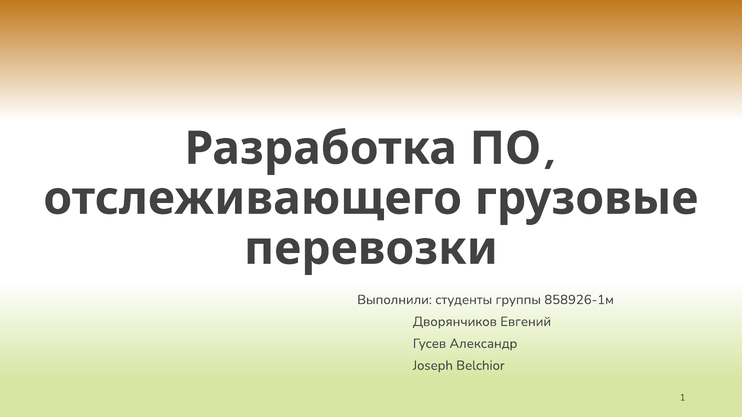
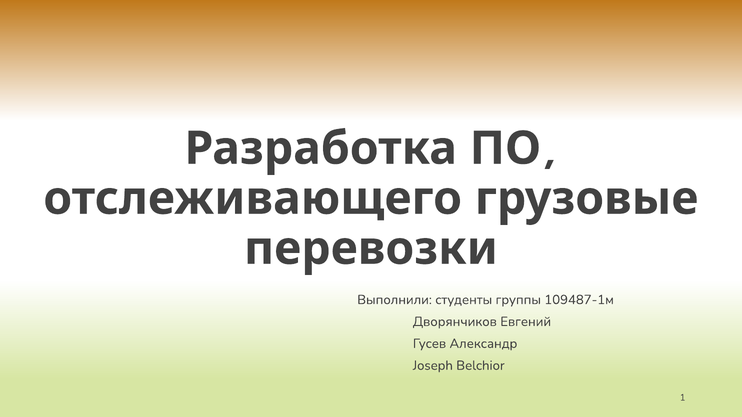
858926-1м: 858926-1м -> 109487-1м
